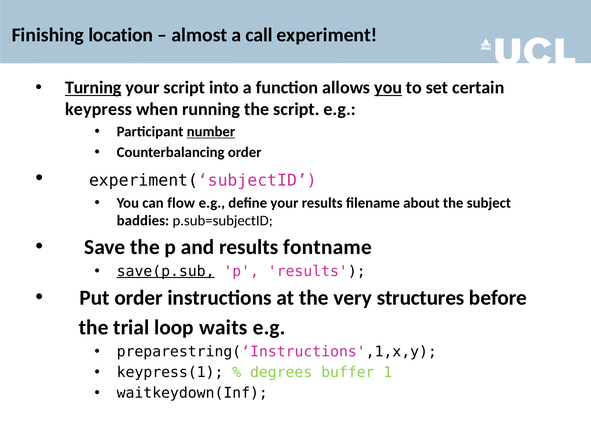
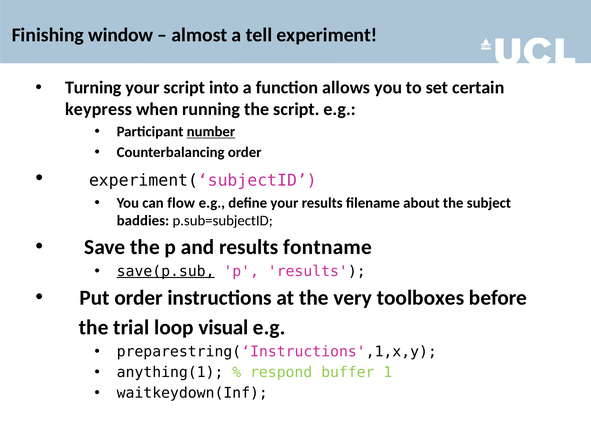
location: location -> window
call: call -> tell
Turning underline: present -> none
you at (388, 88) underline: present -> none
structures: structures -> toolboxes
waits: waits -> visual
keypress(1: keypress(1 -> anything(1
degrees: degrees -> respond
